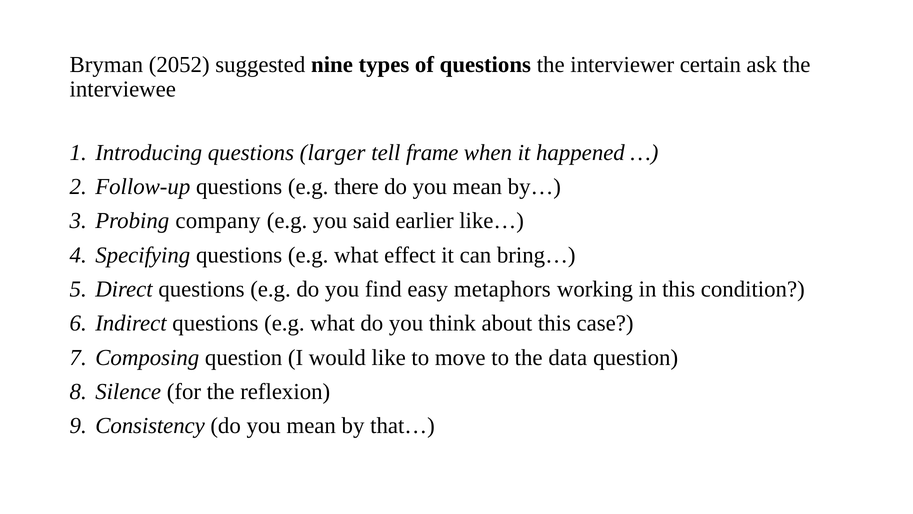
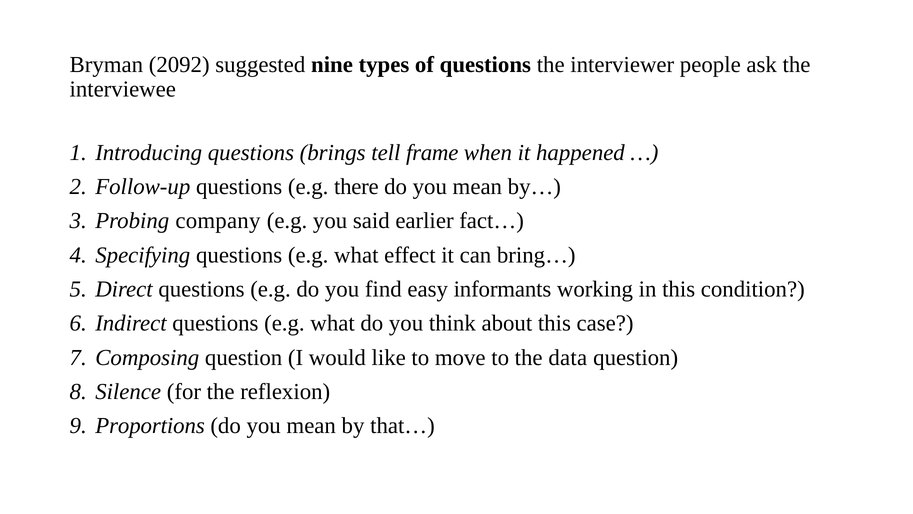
2052: 2052 -> 2092
certain: certain -> people
larger: larger -> brings
like…: like… -> fact…
metaphors: metaphors -> informants
Consistency: Consistency -> Proportions
